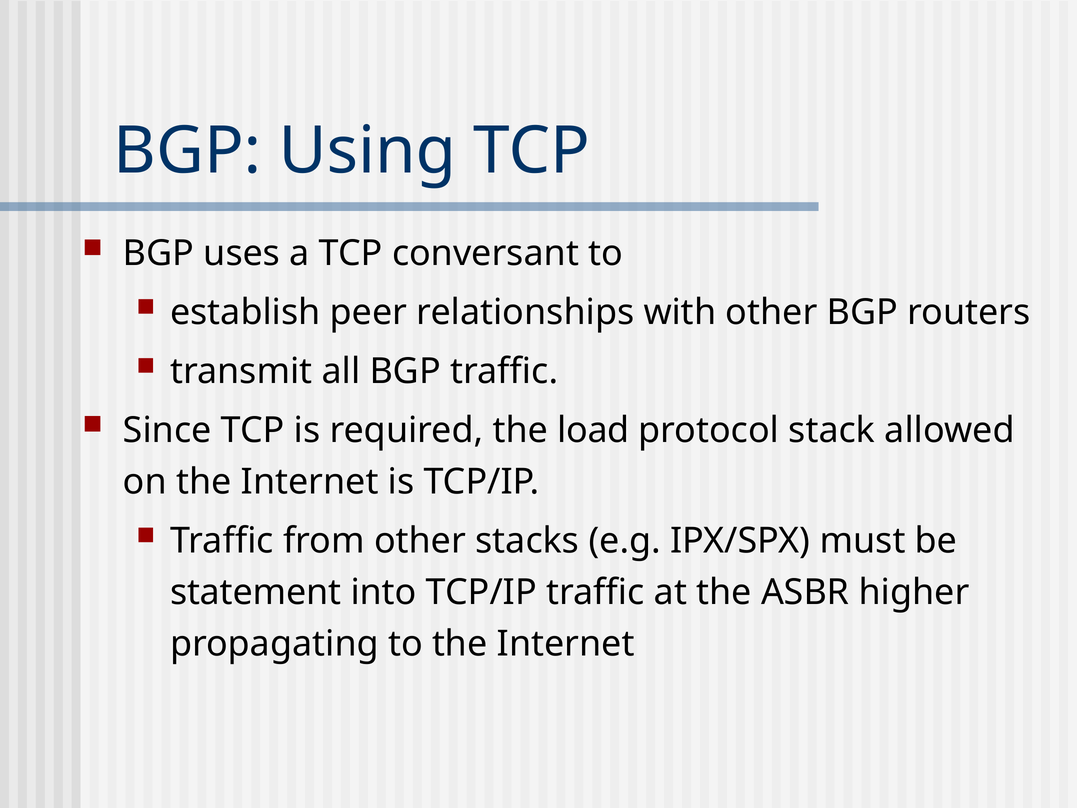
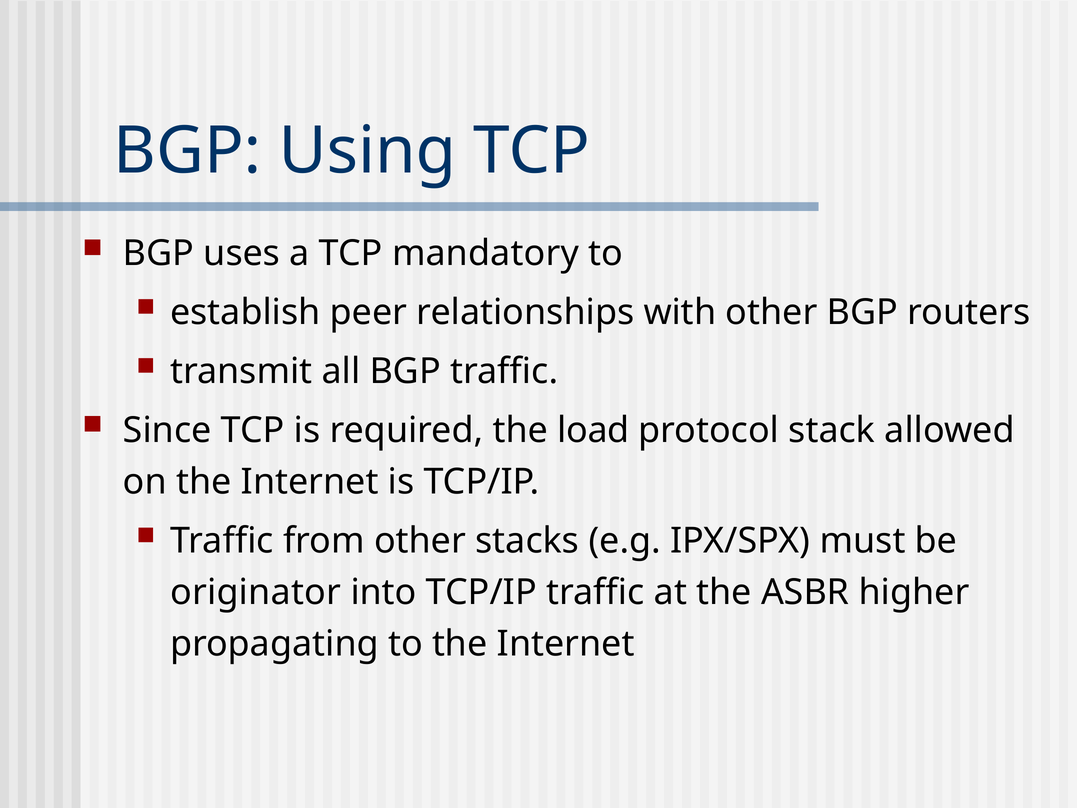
conversant: conversant -> mandatory
statement: statement -> originator
